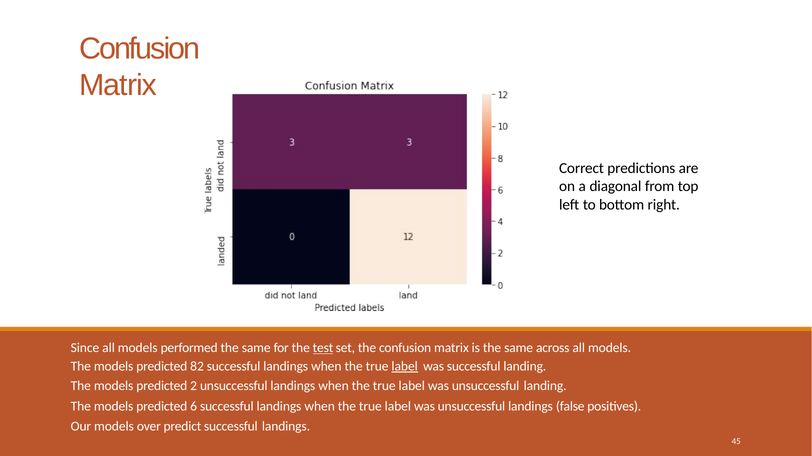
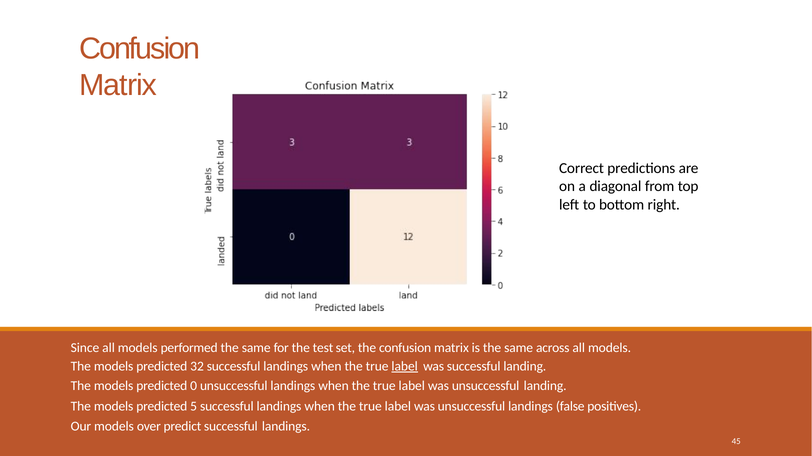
test underline: present -> none
82: 82 -> 32
2: 2 -> 0
6: 6 -> 5
